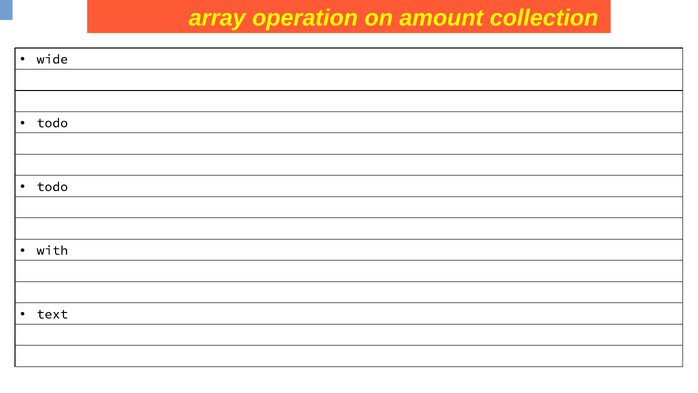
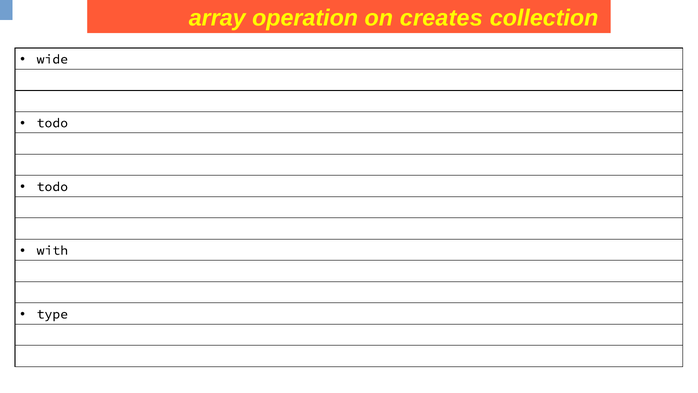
amount: amount -> creates
text: text -> type
